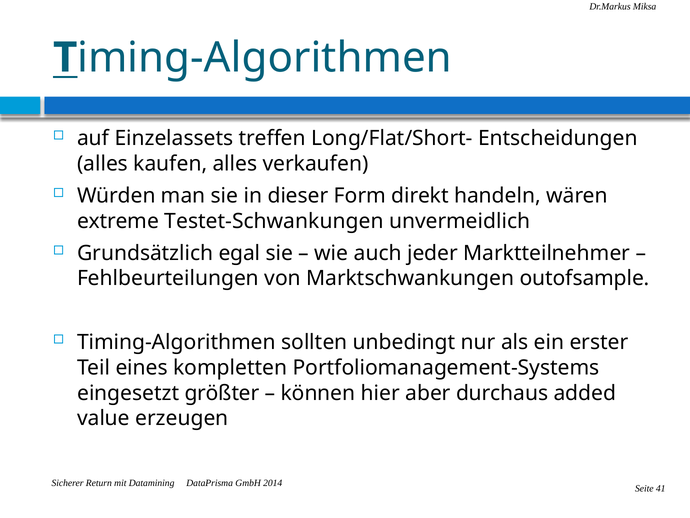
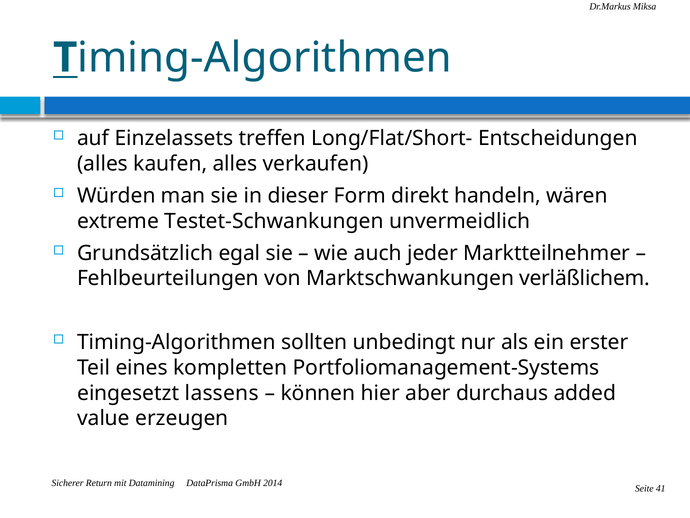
outofsample: outofsample -> verläßlichem
größter: größter -> lassens
